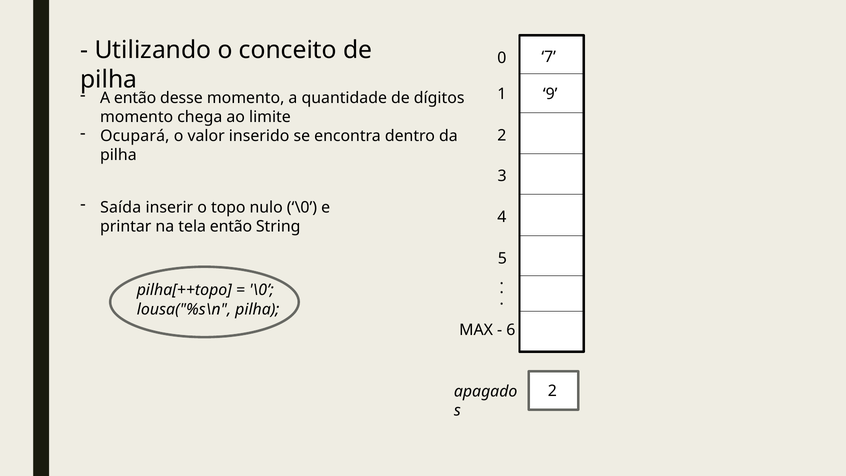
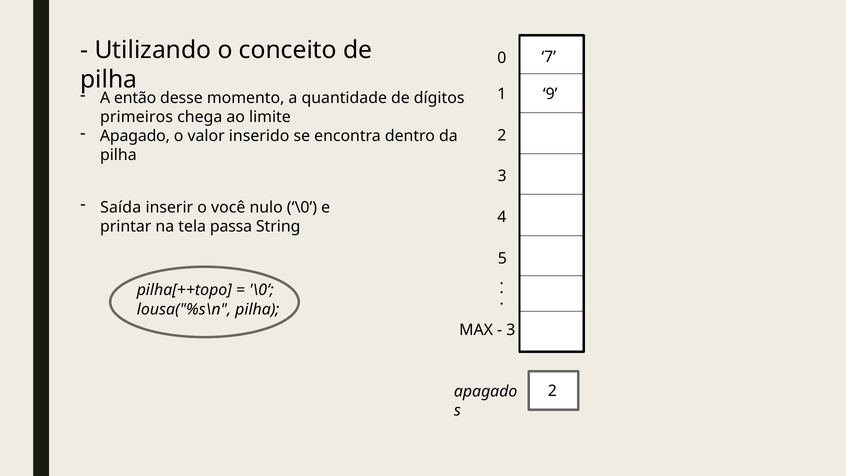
momento at (137, 117): momento -> primeiros
Ocupará at (135, 136): Ocupará -> Apagado
topo: topo -> você
tela então: então -> passa
6 at (511, 330): 6 -> 3
